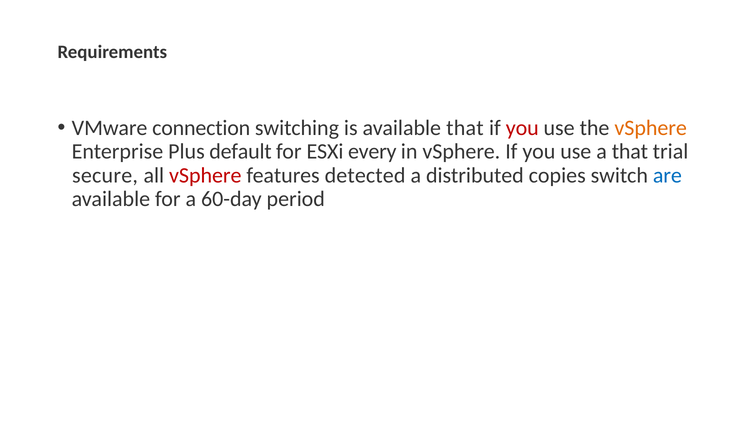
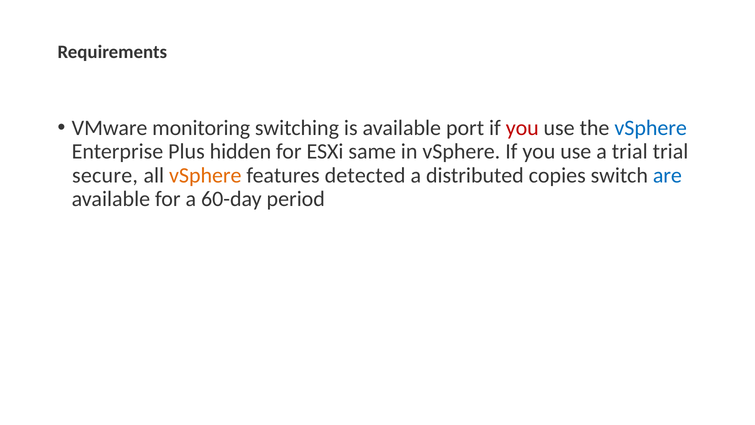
connection: connection -> monitoring
available that: that -> port
vSphere at (651, 128) colour: orange -> blue
default: default -> hidden
every: every -> same
a that: that -> trial
vSphere at (205, 175) colour: red -> orange
